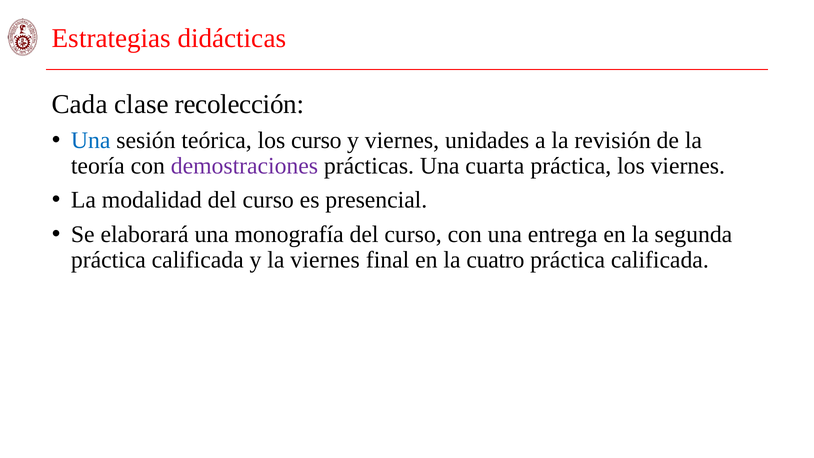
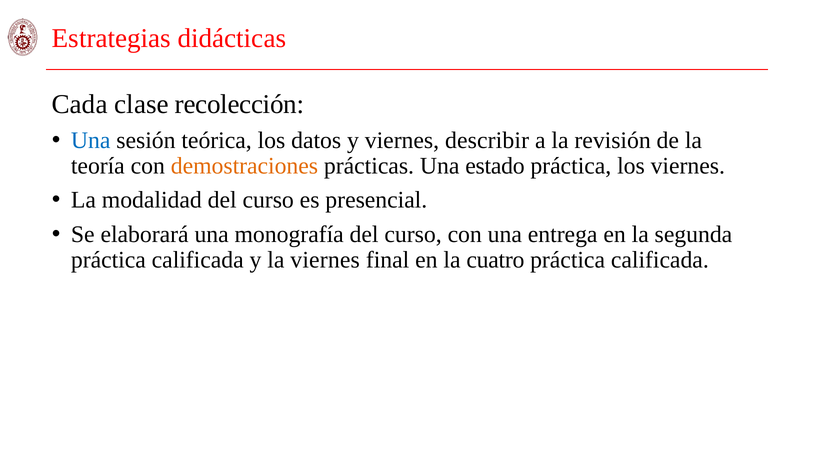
los curso: curso -> datos
unidades: unidades -> describir
demostraciones colour: purple -> orange
cuarta: cuarta -> estado
